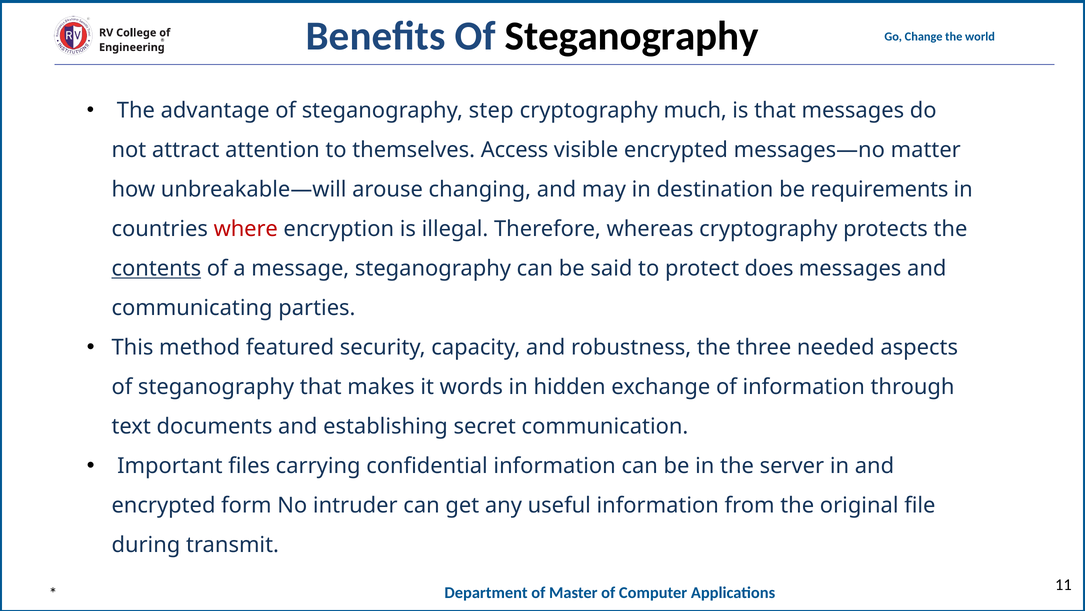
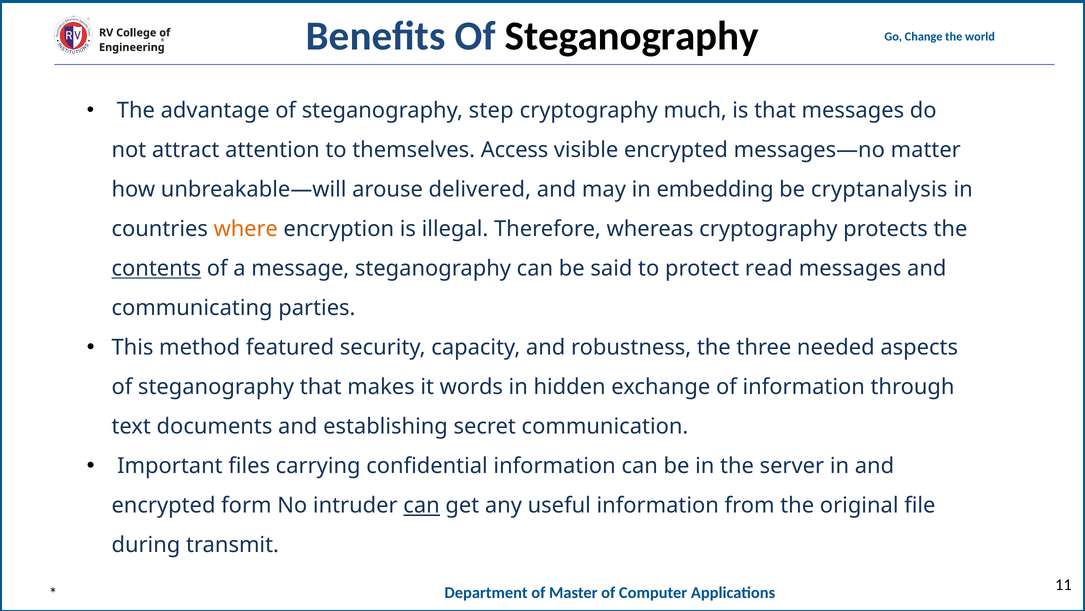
changing: changing -> delivered
destination: destination -> embedding
requirements: requirements -> cryptanalysis
where colour: red -> orange
does: does -> read
can at (422, 505) underline: none -> present
